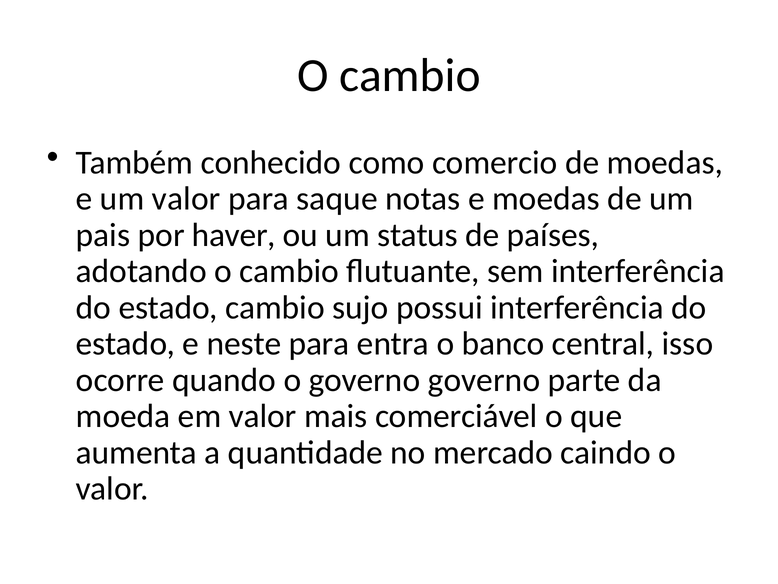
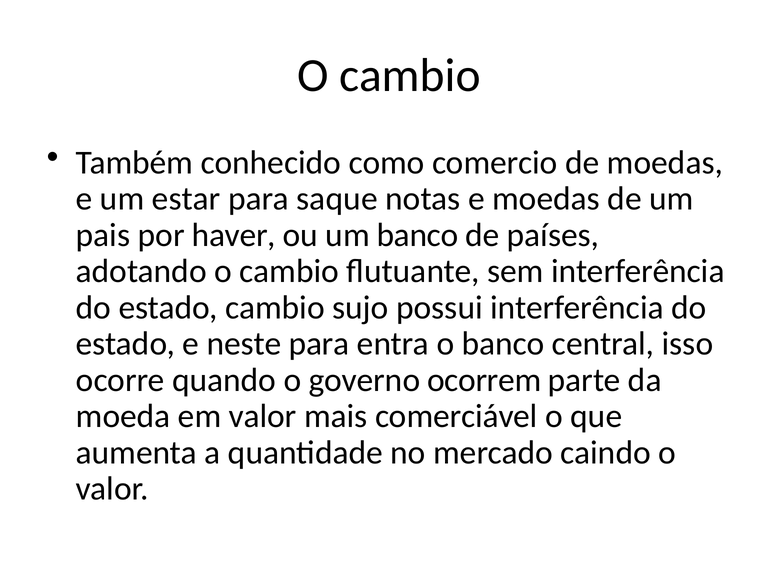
um valor: valor -> estar
um status: status -> banco
governo governo: governo -> ocorrem
